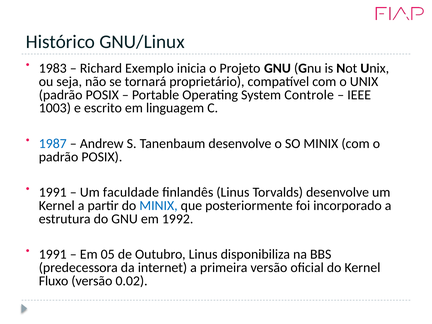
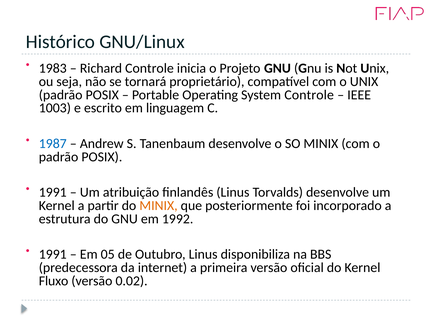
Richard Exemplo: Exemplo -> Controle
faculdade: faculdade -> atribuição
MINIX at (159, 206) colour: blue -> orange
